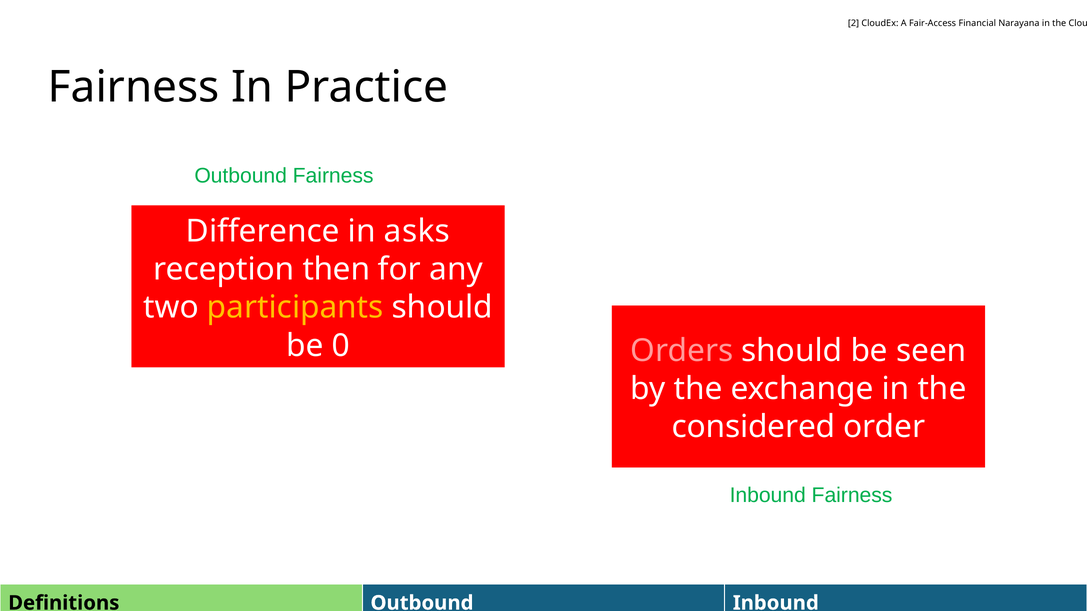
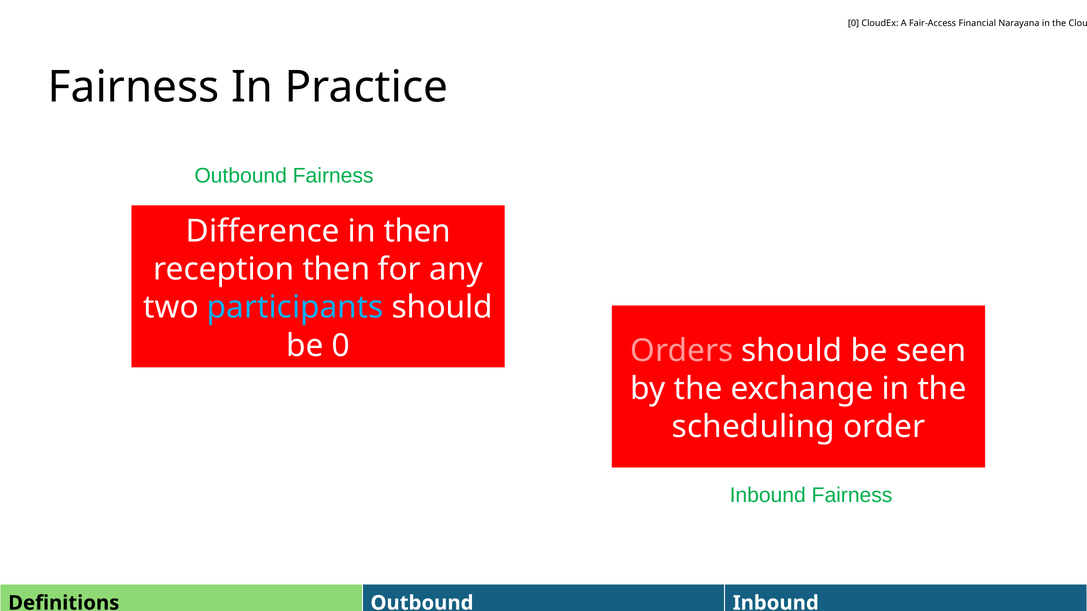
2 at (854, 23): 2 -> 0
in asks: asks -> then
participants colour: yellow -> light blue
considered: considered -> scheduling
